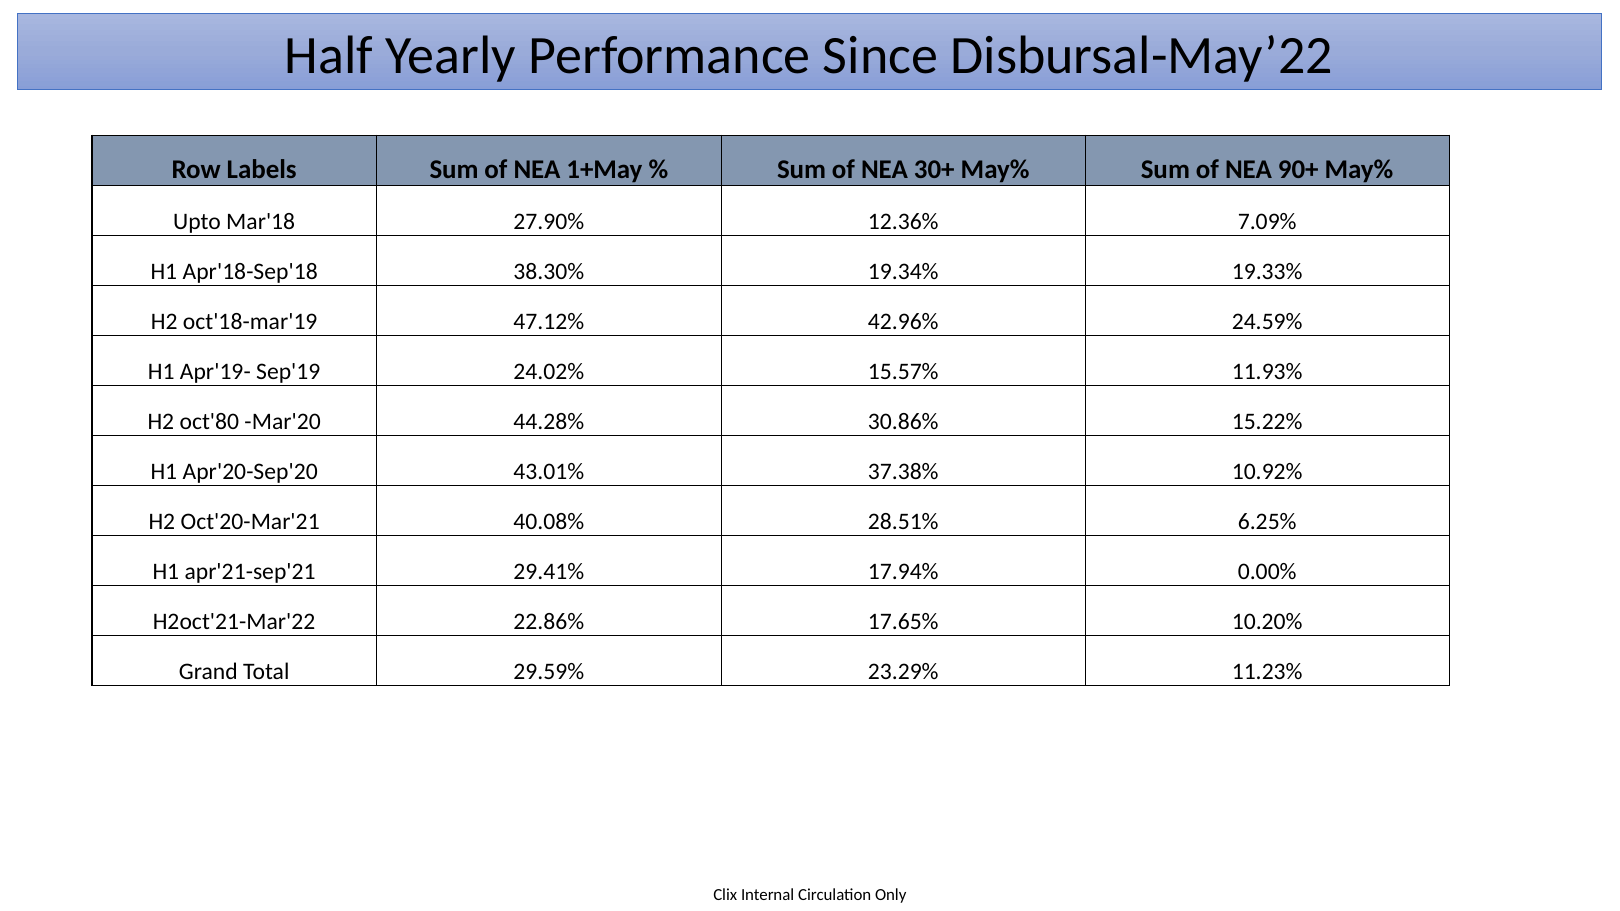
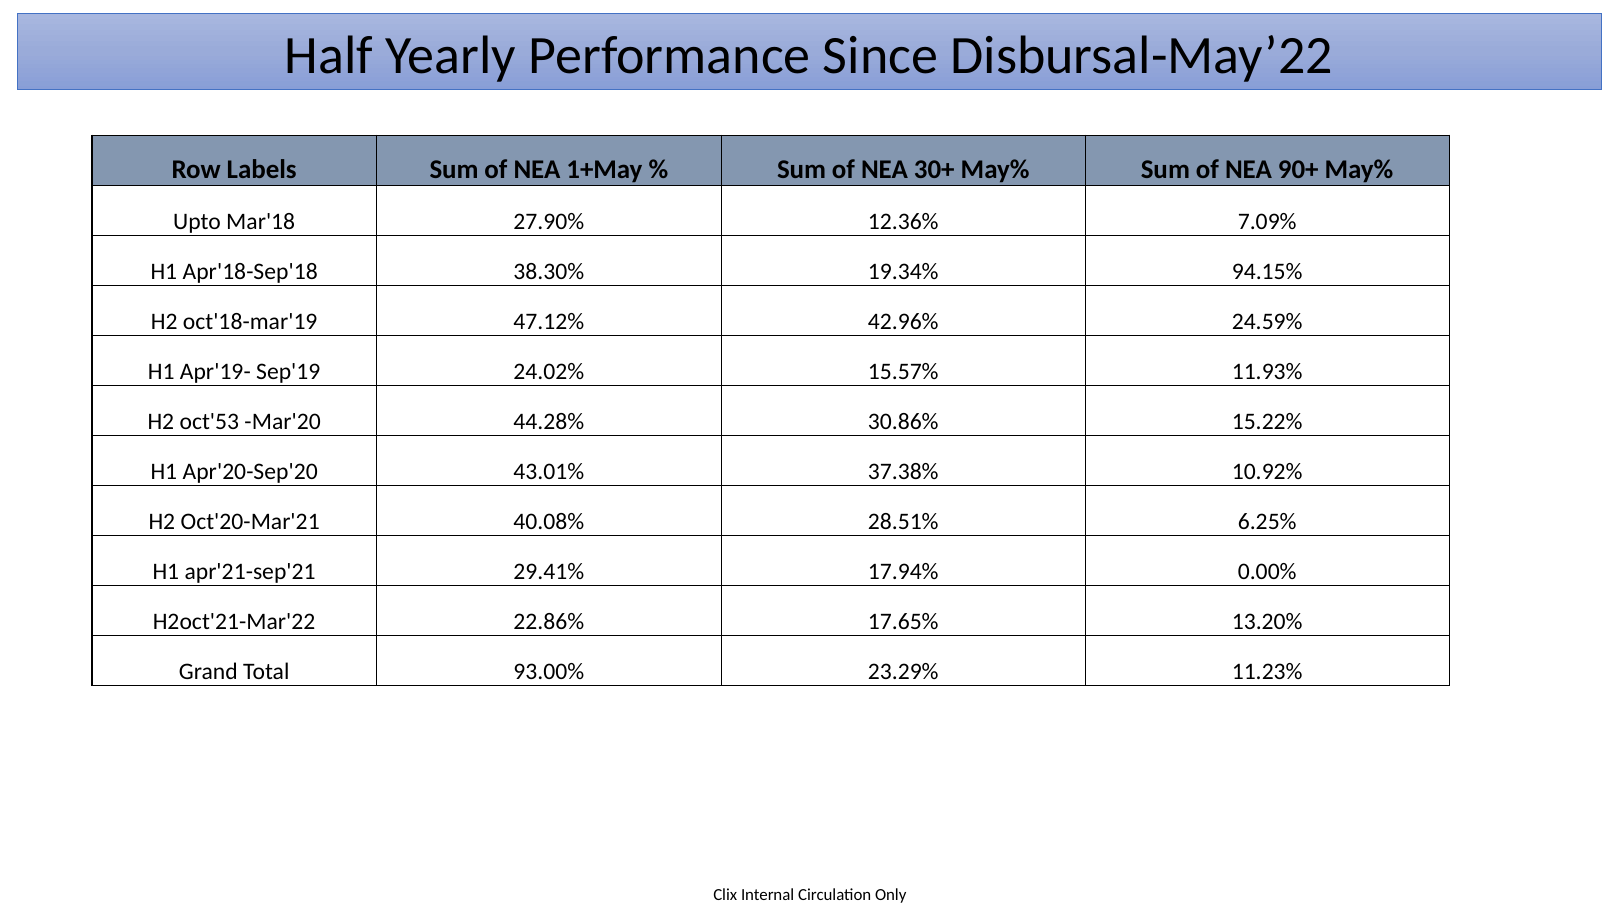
19.33%: 19.33% -> 94.15%
oct'80: oct'80 -> oct'53
10.20%: 10.20% -> 13.20%
29.59%: 29.59% -> 93.00%
